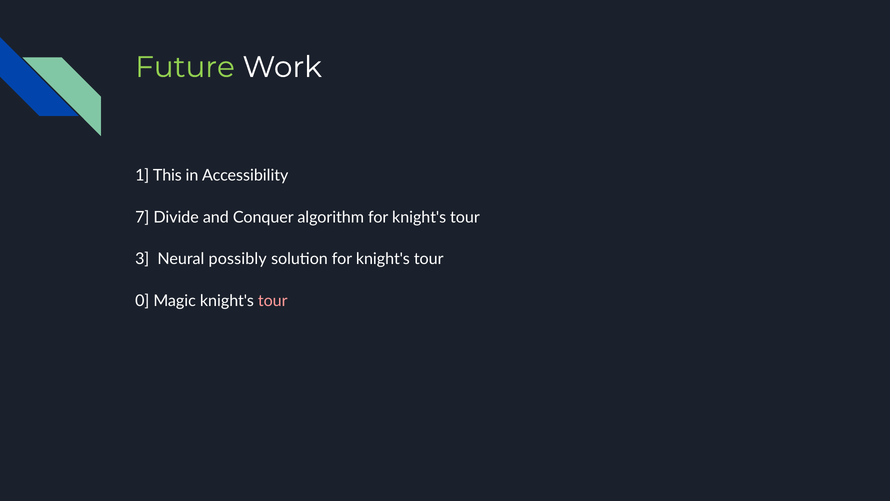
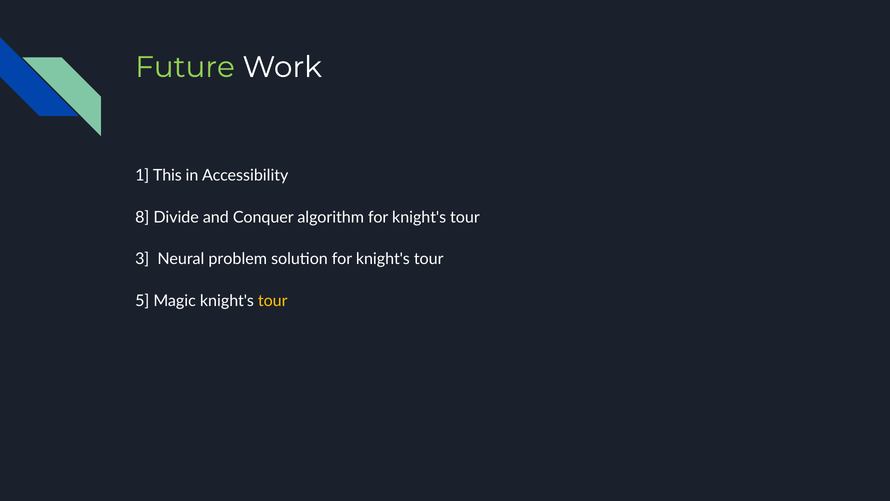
7: 7 -> 8
possibly: possibly -> problem
0: 0 -> 5
tour at (273, 301) colour: pink -> yellow
